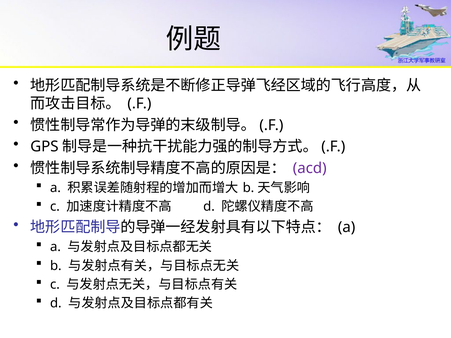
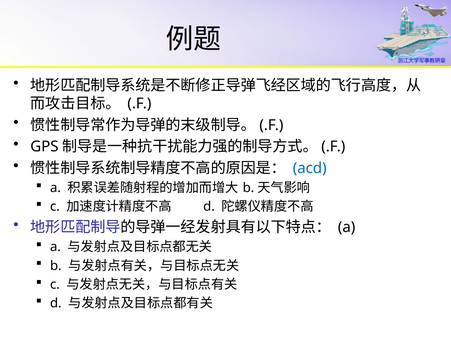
acd colour: purple -> blue
